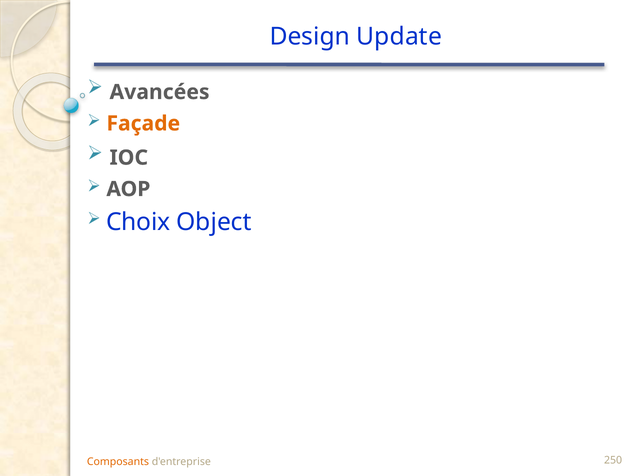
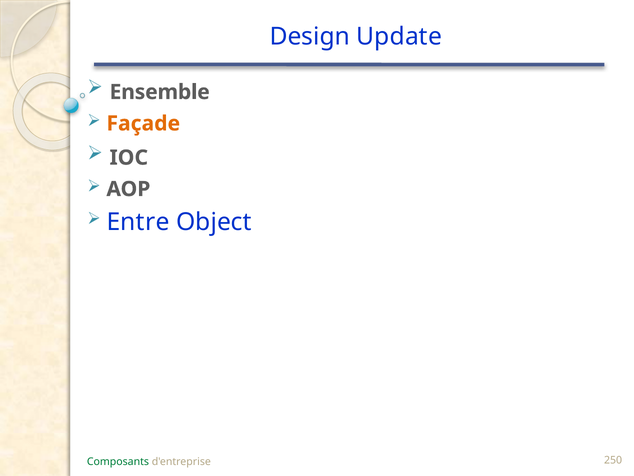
Avancées: Avancées -> Ensemble
Choix: Choix -> Entre
Composants colour: orange -> green
